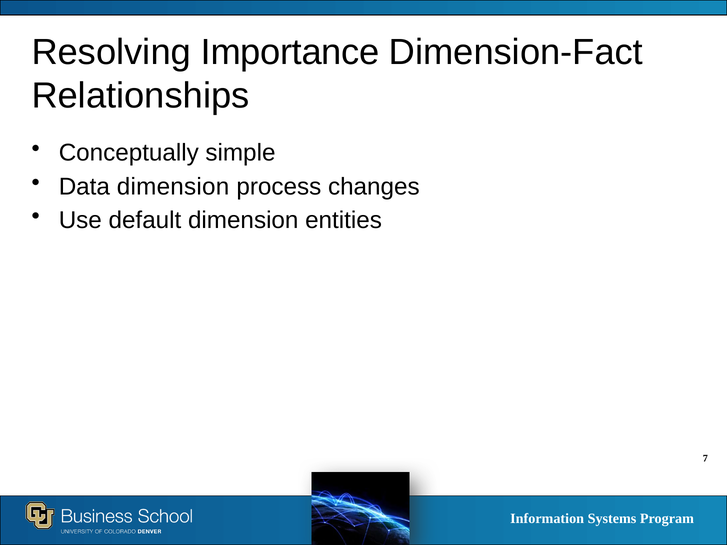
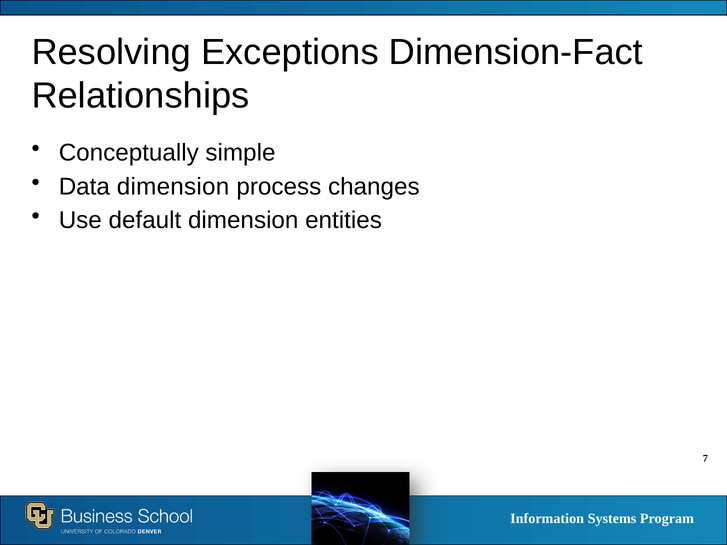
Importance: Importance -> Exceptions
